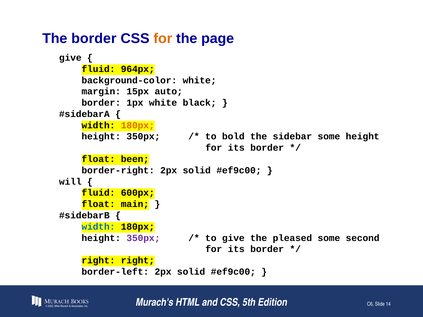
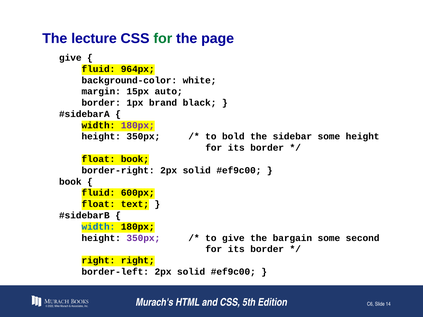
The border: border -> lecture
for at (163, 38) colour: orange -> green
1px white: white -> brand
180px at (138, 125) colour: orange -> purple
float been: been -> book
will at (70, 182): will -> book
main: main -> text
pleased: pleased -> bargain
